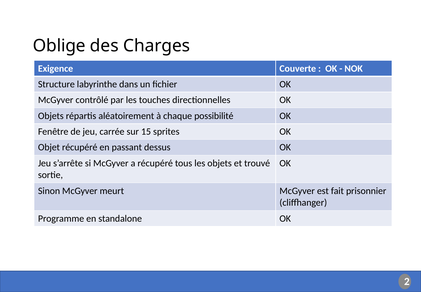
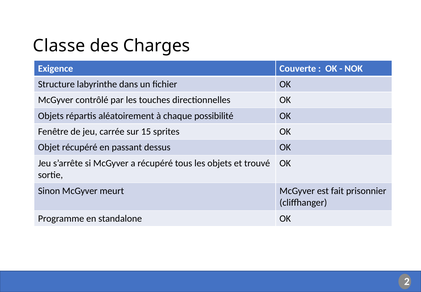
Oblige: Oblige -> Classe
